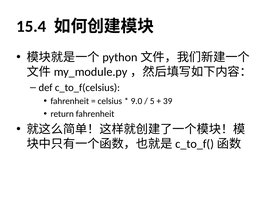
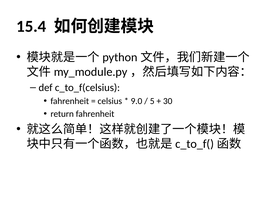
39: 39 -> 30
